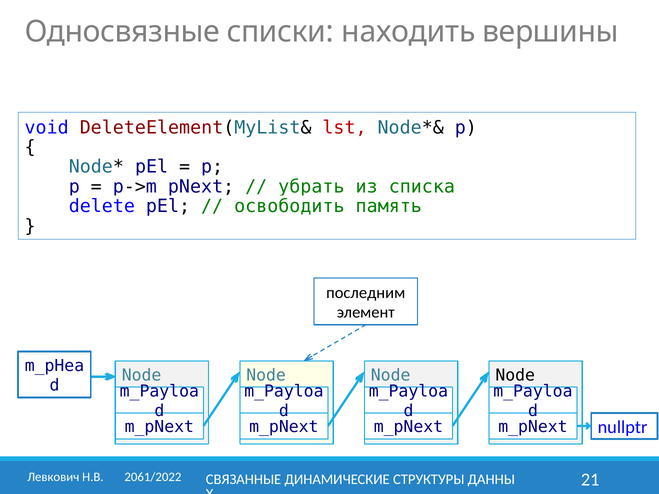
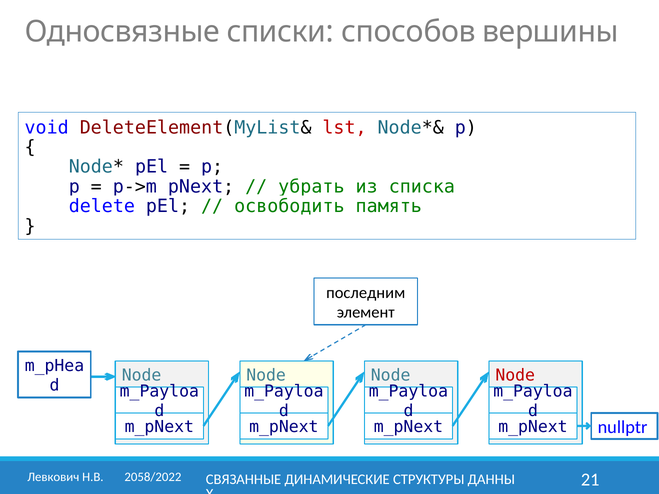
находить: находить -> способов
Node at (515, 376) colour: black -> red
2061/2022: 2061/2022 -> 2058/2022
